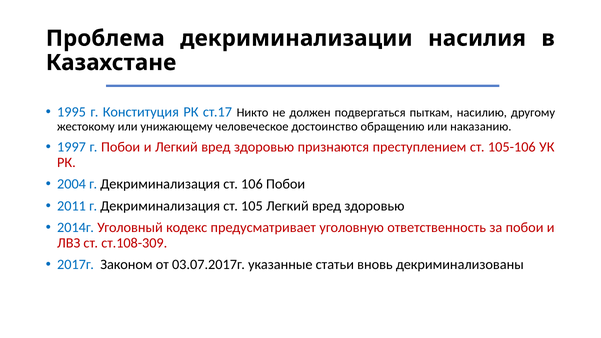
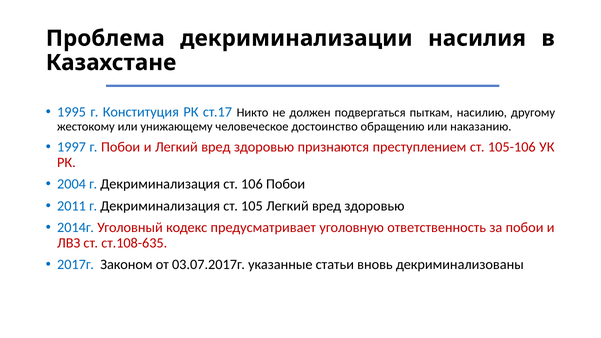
ст.108-309: ст.108-309 -> ст.108-635
